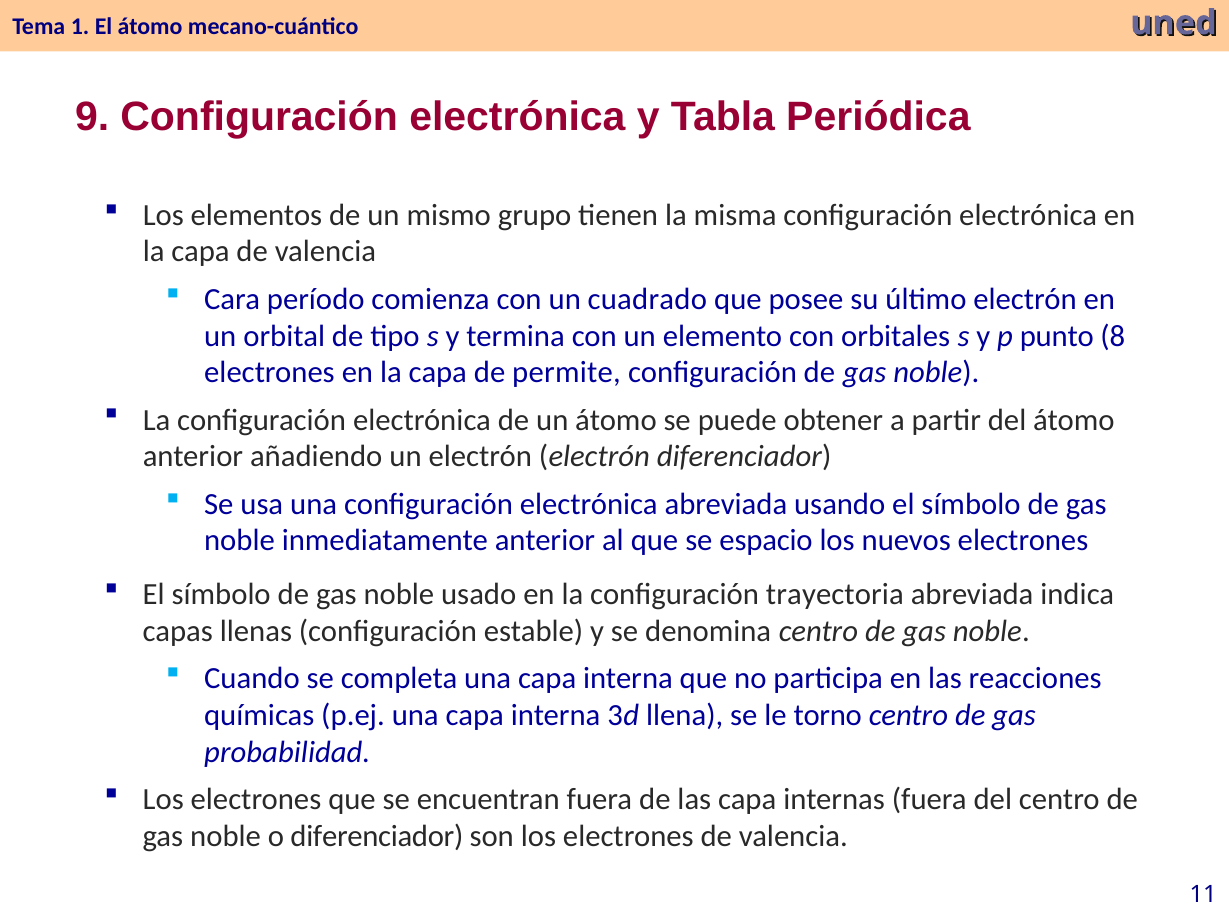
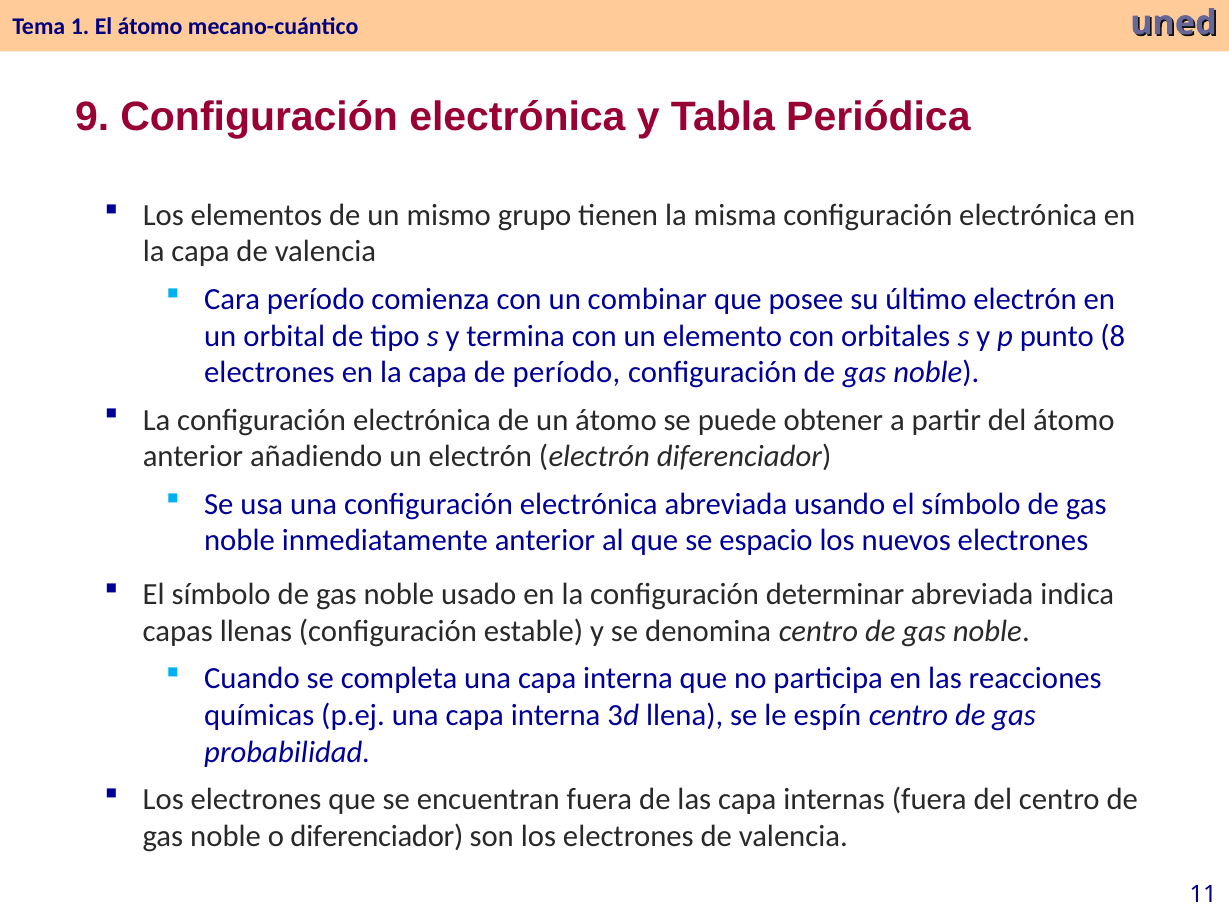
cuadrado: cuadrado -> combinar
de permite: permite -> período
trayectoria: trayectoria -> determinar
torno: torno -> espín
